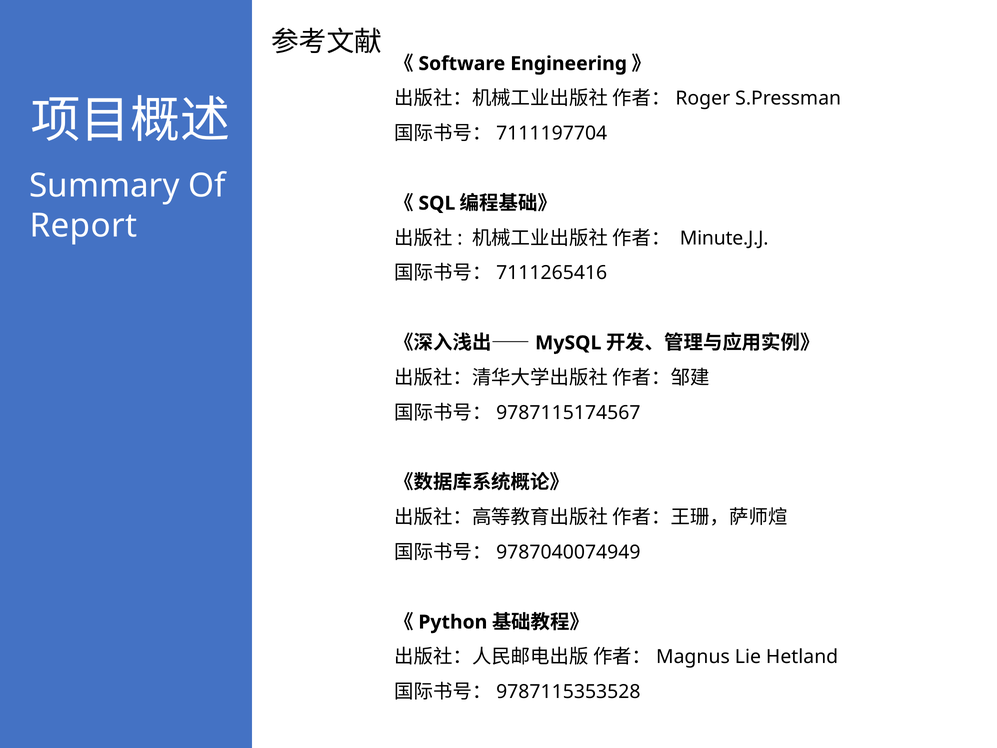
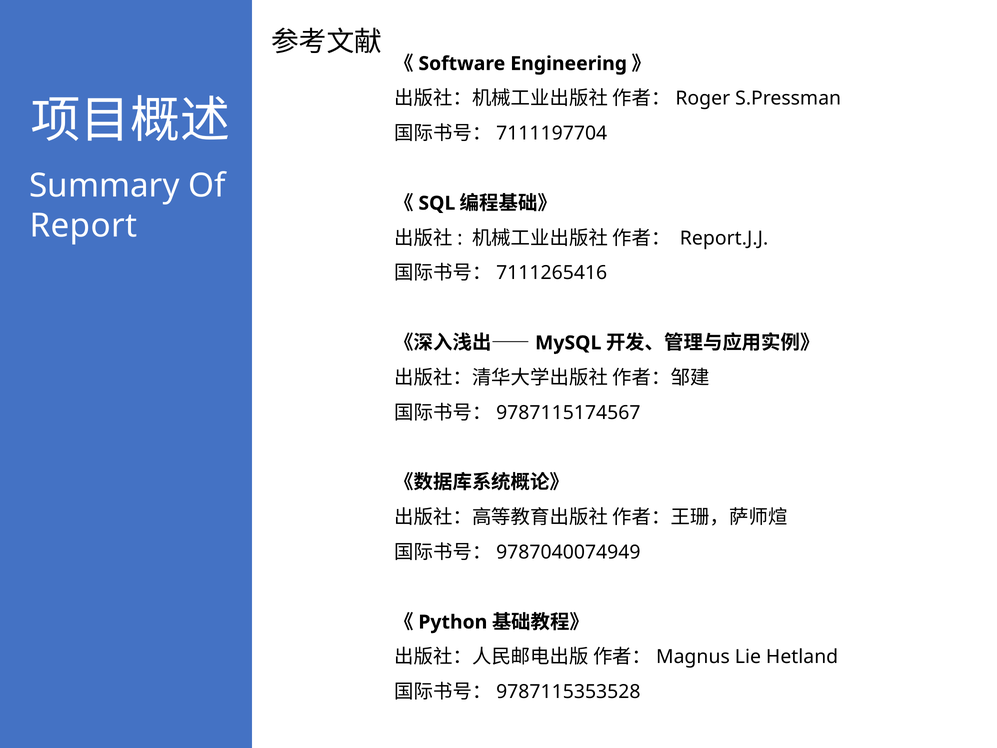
Minute.J.J: Minute.J.J -> Report.J.J
